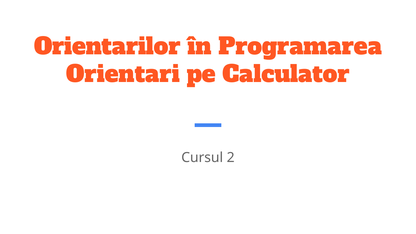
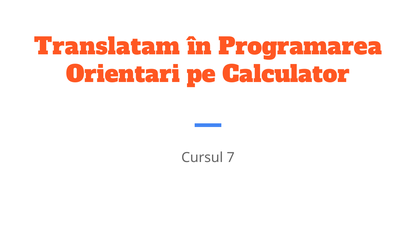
Orientarilor: Orientarilor -> Translatam
2: 2 -> 7
